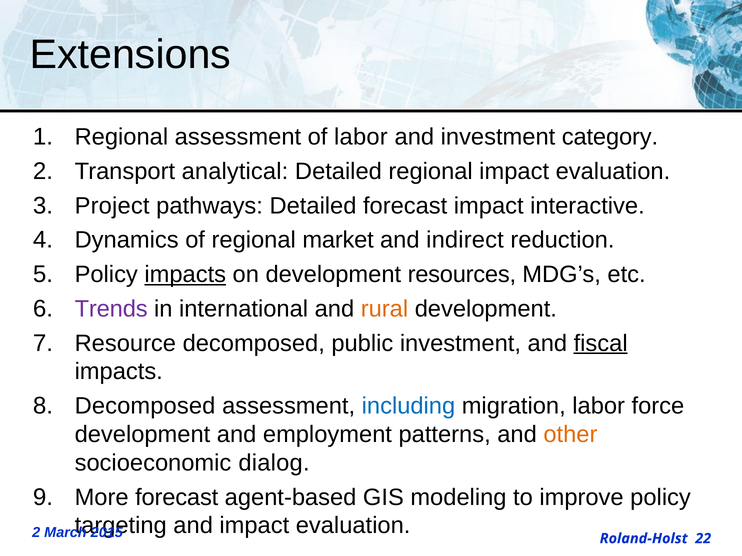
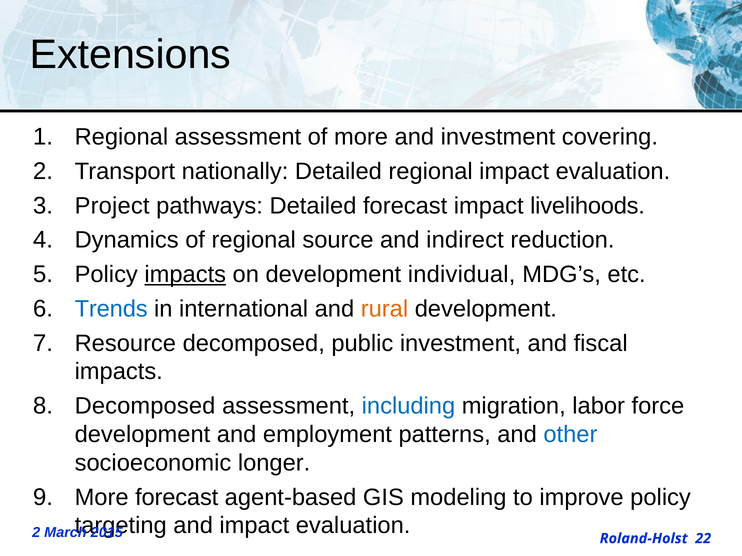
of labor: labor -> more
category: category -> covering
analytical: analytical -> nationally
interactive: interactive -> livelihoods
market: market -> source
resources: resources -> individual
Trends colour: purple -> blue
fiscal underline: present -> none
other colour: orange -> blue
dialog: dialog -> longer
